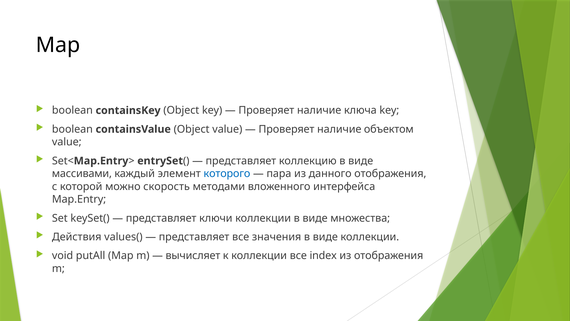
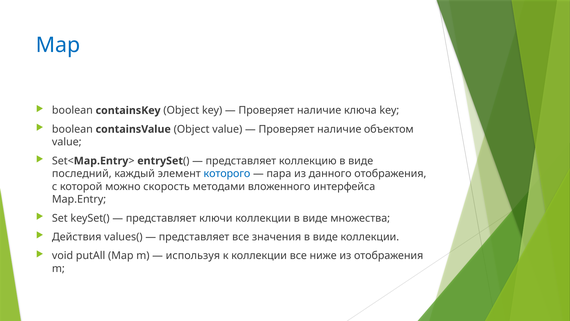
Map at (58, 45) colour: black -> blue
массивами: массивами -> последний
вычисляет: вычисляет -> используя
index: index -> ниже
